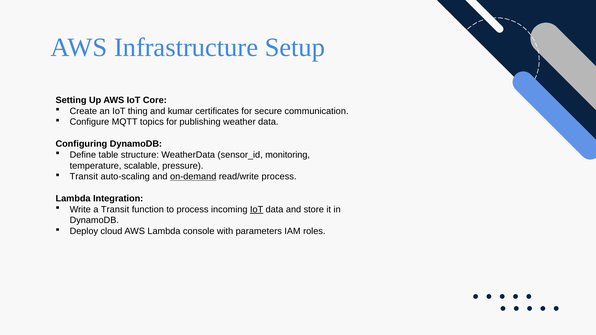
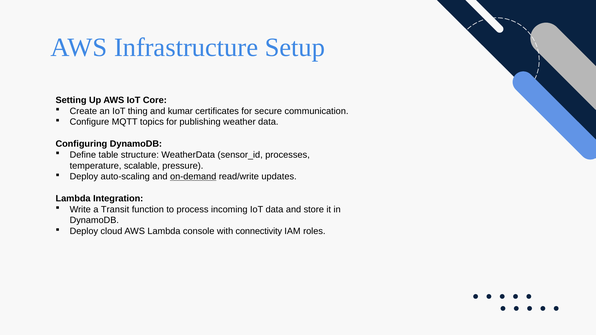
monitoring: monitoring -> processes
Transit at (84, 177): Transit -> Deploy
read/write process: process -> updates
IoT at (257, 210) underline: present -> none
parameters: parameters -> connectivity
